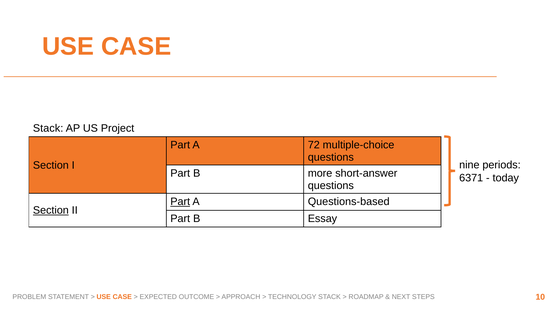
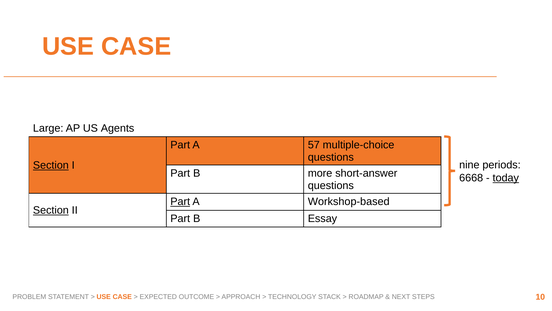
Stack at (48, 128): Stack -> Large
Project: Project -> Agents
72: 72 -> 57
Section at (51, 165) underline: none -> present
6371: 6371 -> 6668
today underline: none -> present
Questions-based: Questions-based -> Workshop-based
